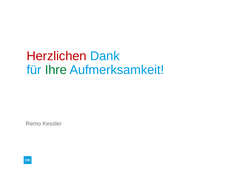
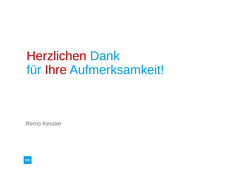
Ihre colour: green -> red
